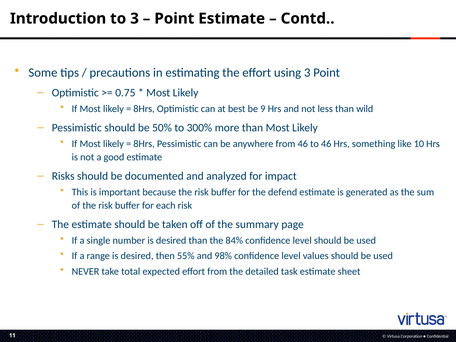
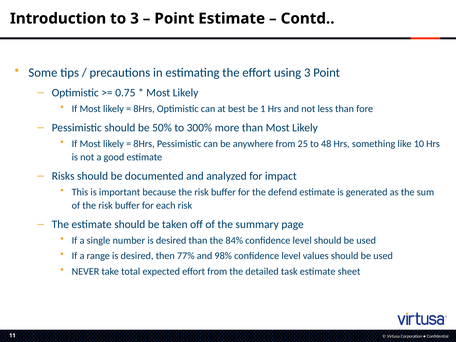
9: 9 -> 1
wild: wild -> fore
from 46: 46 -> 25
to 46: 46 -> 48
55%: 55% -> 77%
